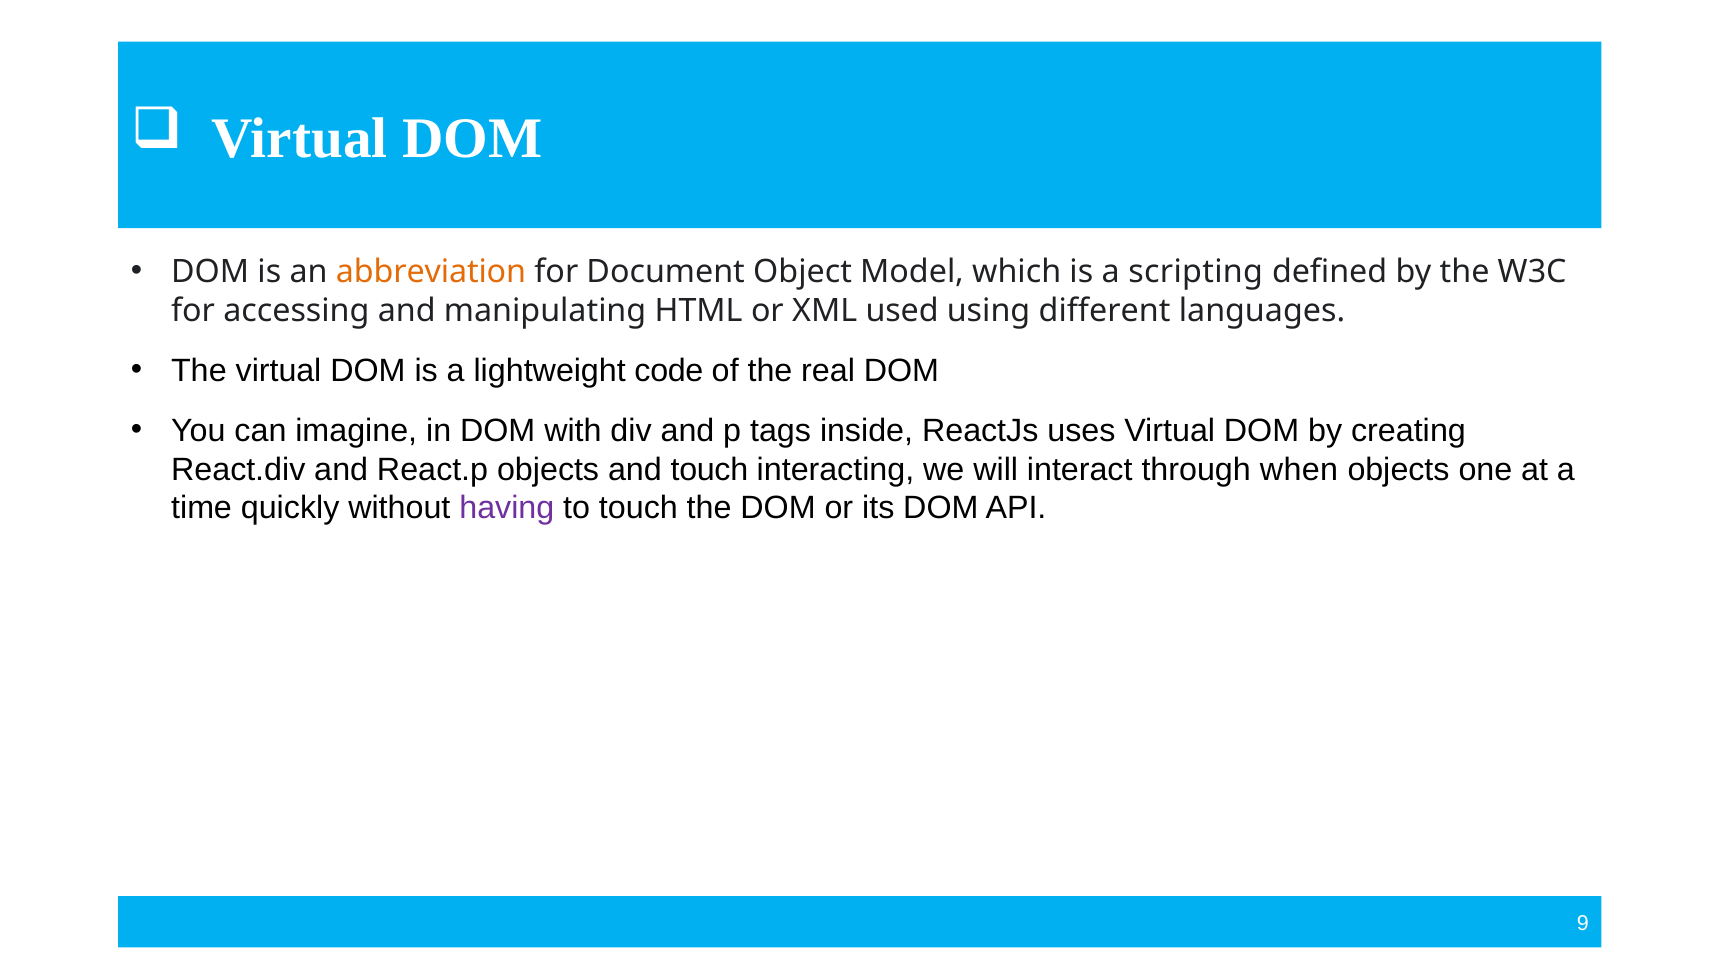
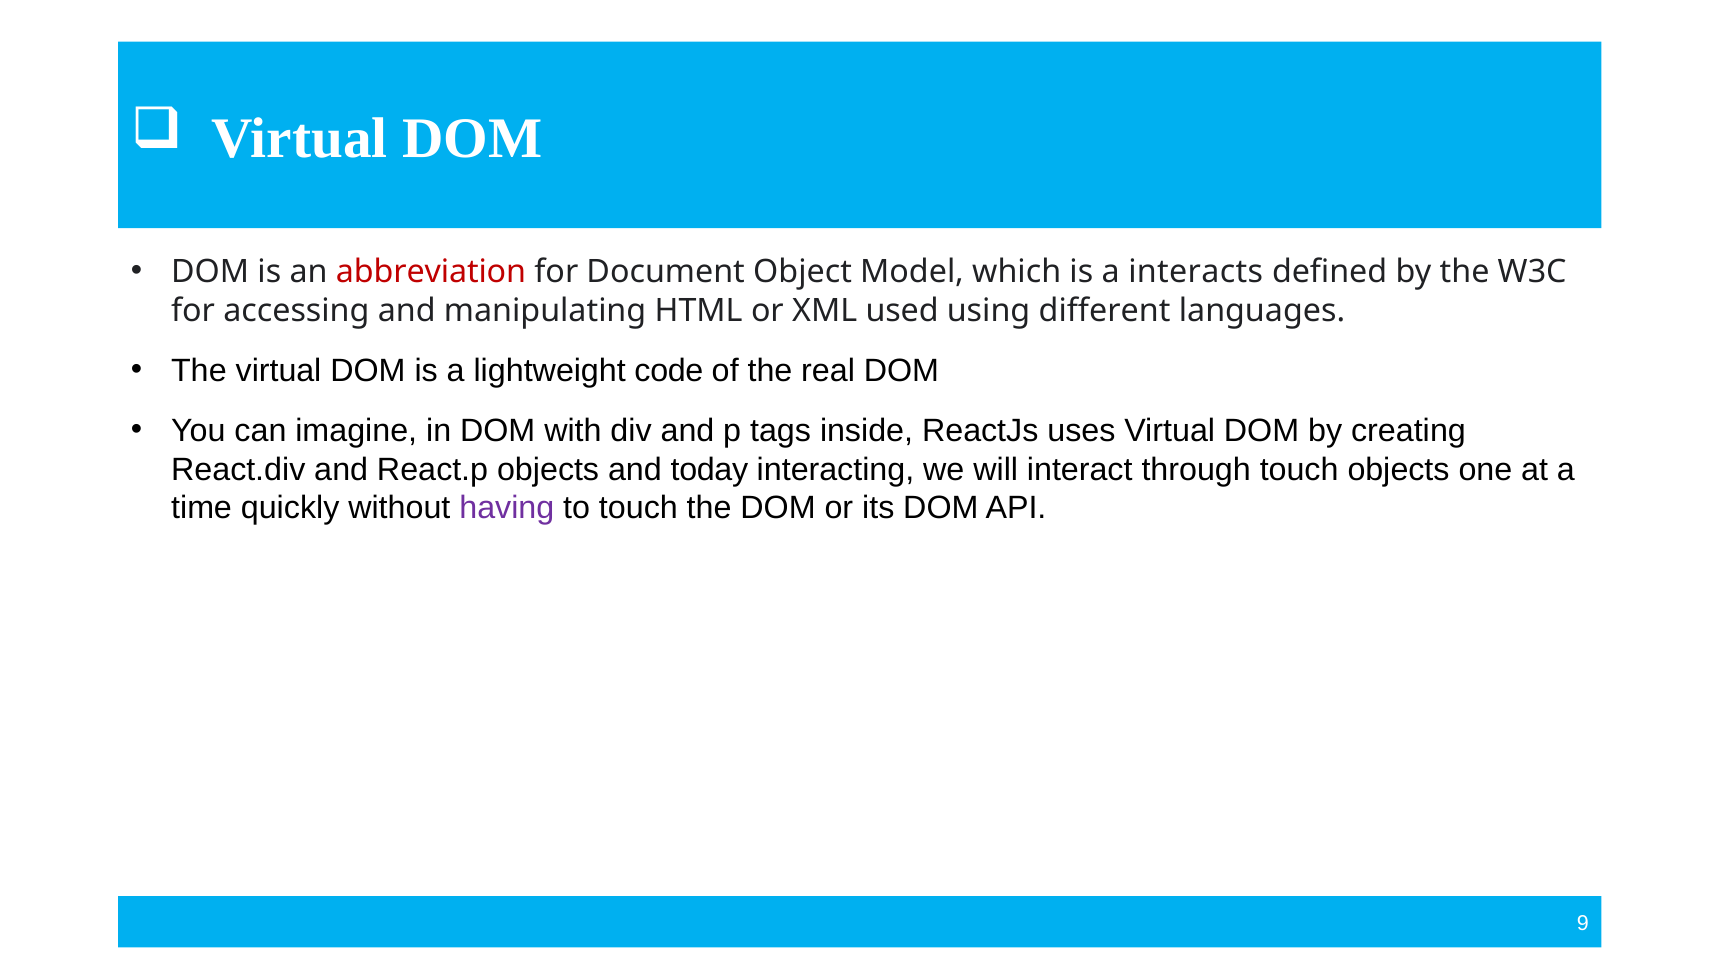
abbreviation colour: orange -> red
scripting: scripting -> interacts
and touch: touch -> today
through when: when -> touch
